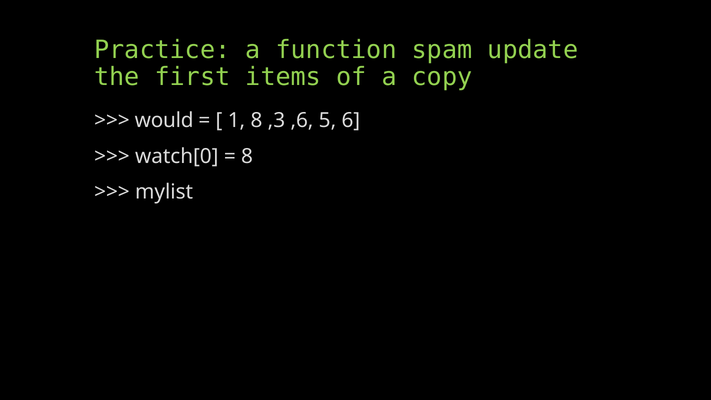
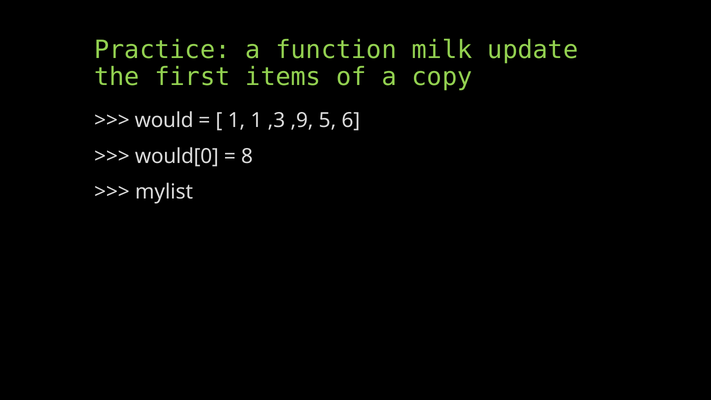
spam: spam -> milk
1 8: 8 -> 1
,6: ,6 -> ,9
watch[0: watch[0 -> would[0
